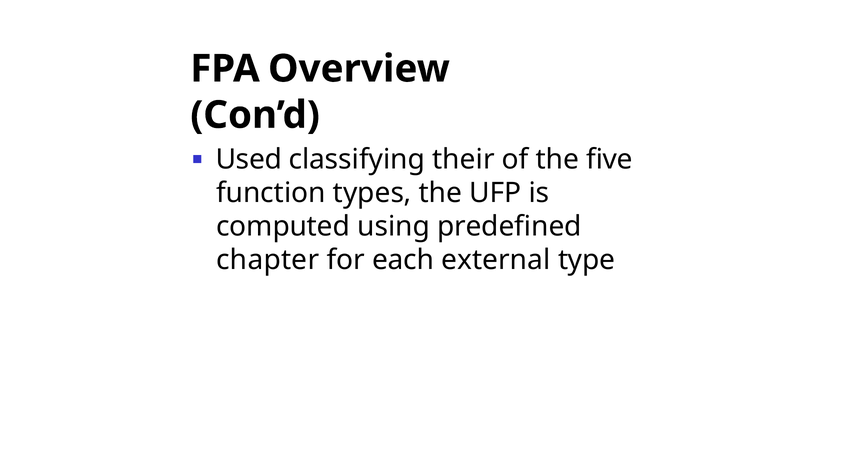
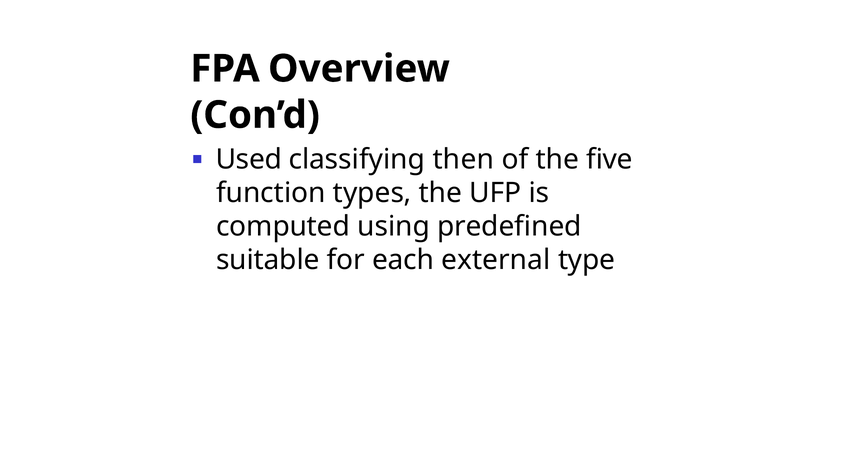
their: their -> then
chapter: chapter -> suitable
